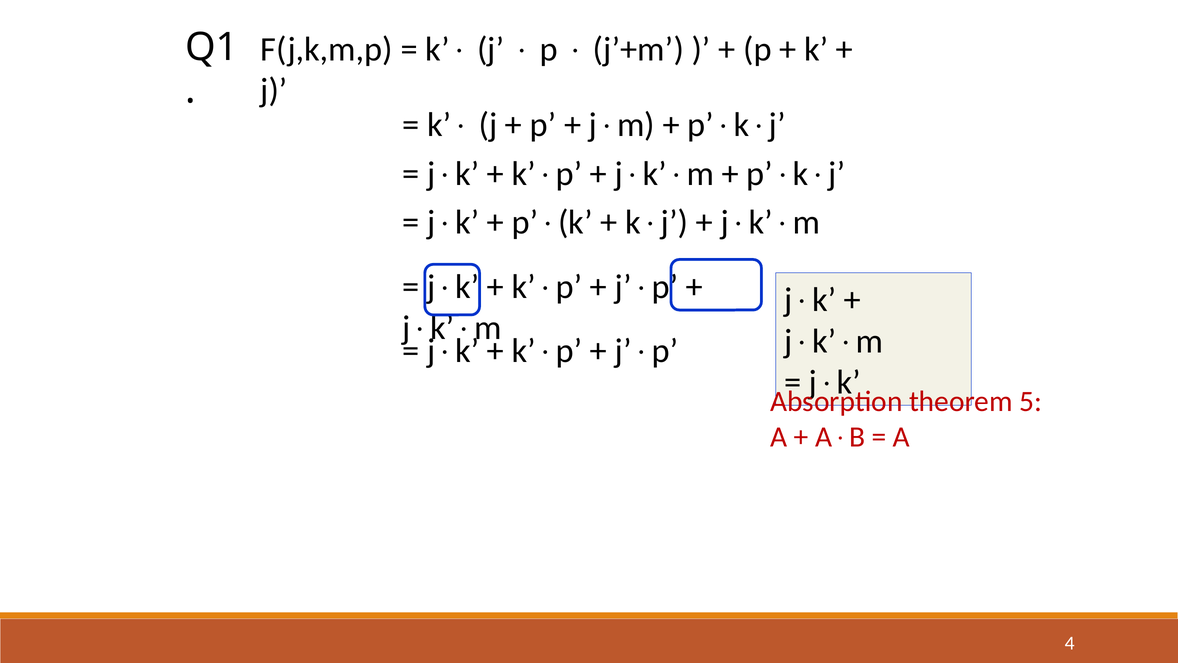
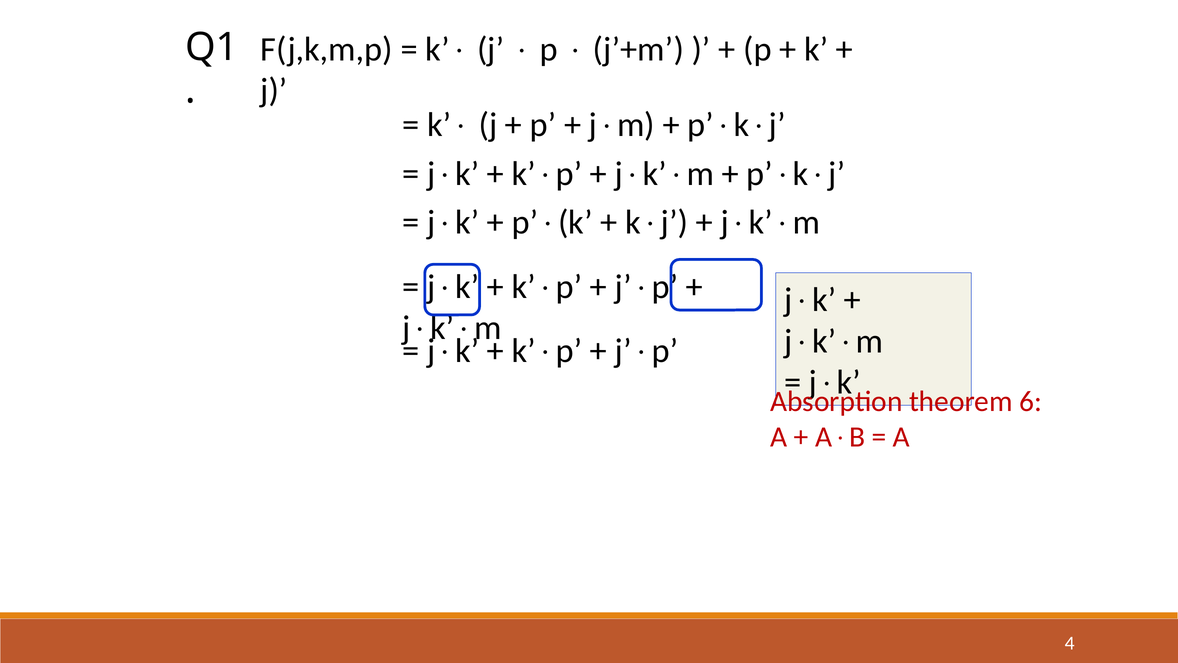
5: 5 -> 6
